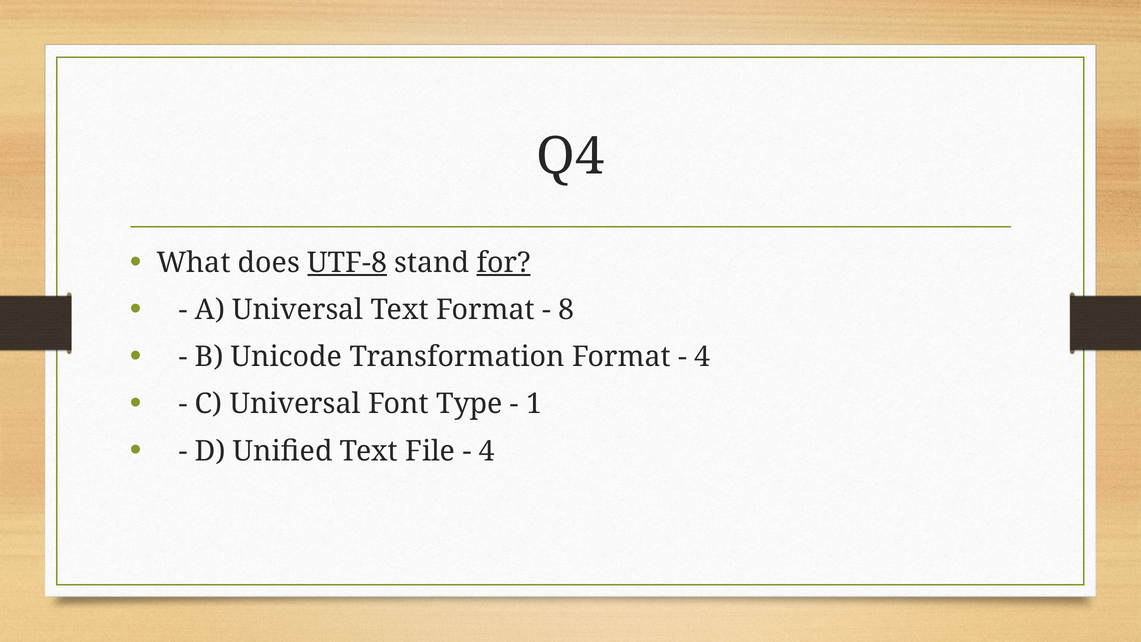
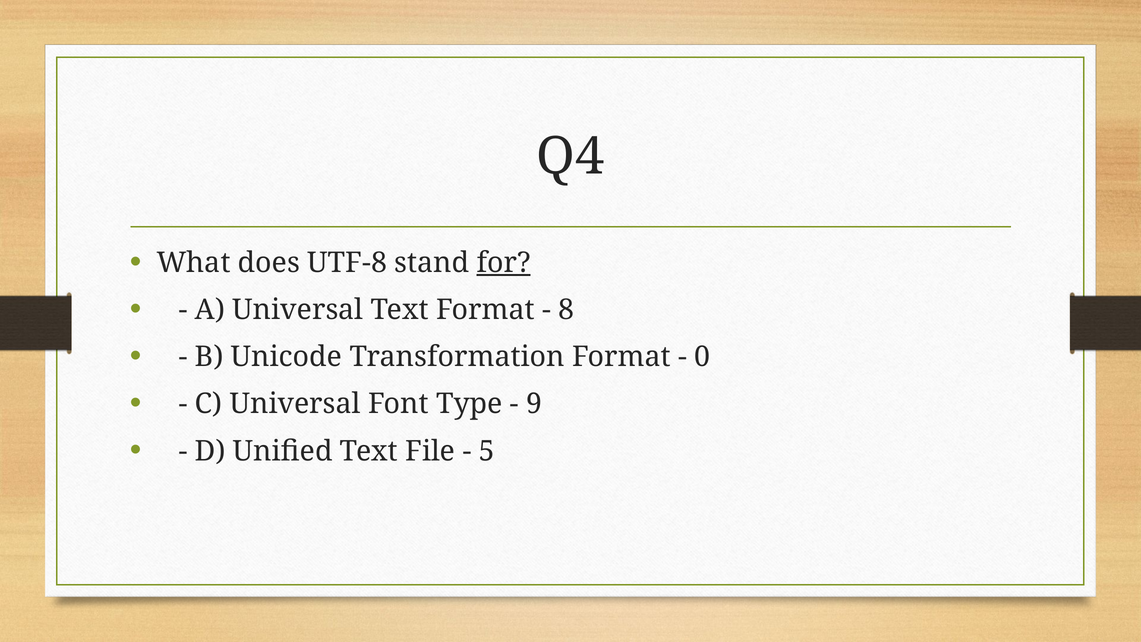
UTF-8 underline: present -> none
4 at (702, 357): 4 -> 0
1: 1 -> 9
4 at (487, 451): 4 -> 5
